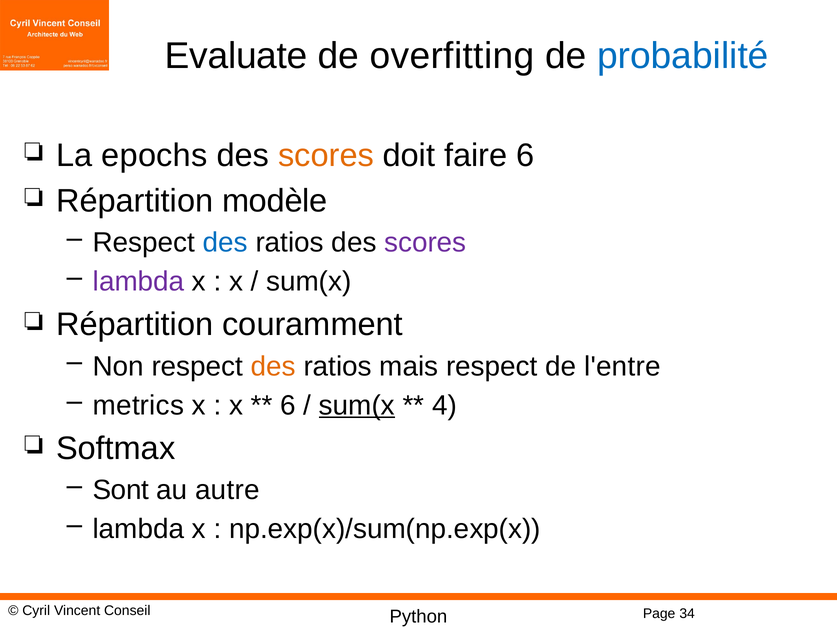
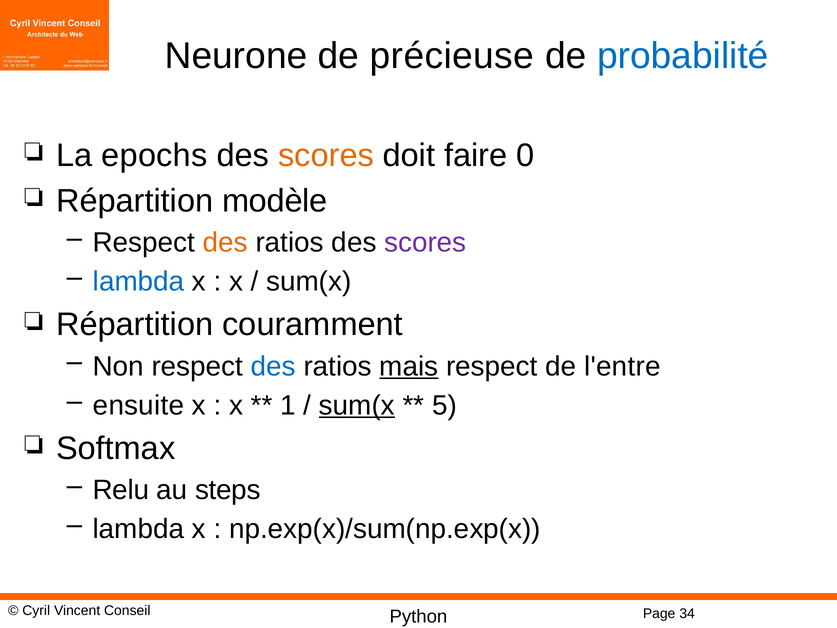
Evaluate: Evaluate -> Neurone
overfitting: overfitting -> précieuse
faire 6: 6 -> 0
des at (225, 242) colour: blue -> orange
lambda at (139, 281) colour: purple -> blue
des at (273, 366) colour: orange -> blue
mais underline: none -> present
metrics: metrics -> ensuite
6 at (288, 405): 6 -> 1
4: 4 -> 5
Sont: Sont -> Relu
autre: autre -> steps
